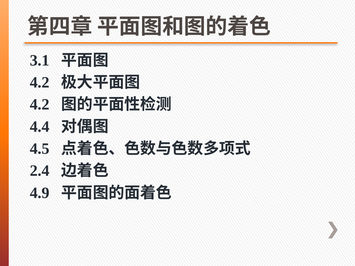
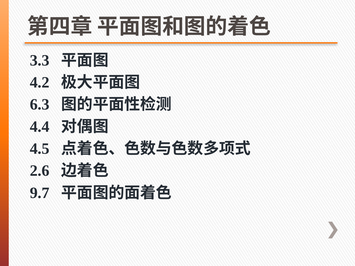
3.1: 3.1 -> 3.3
4.2 at (40, 105): 4.2 -> 6.3
2.4: 2.4 -> 2.6
4.9: 4.9 -> 9.7
